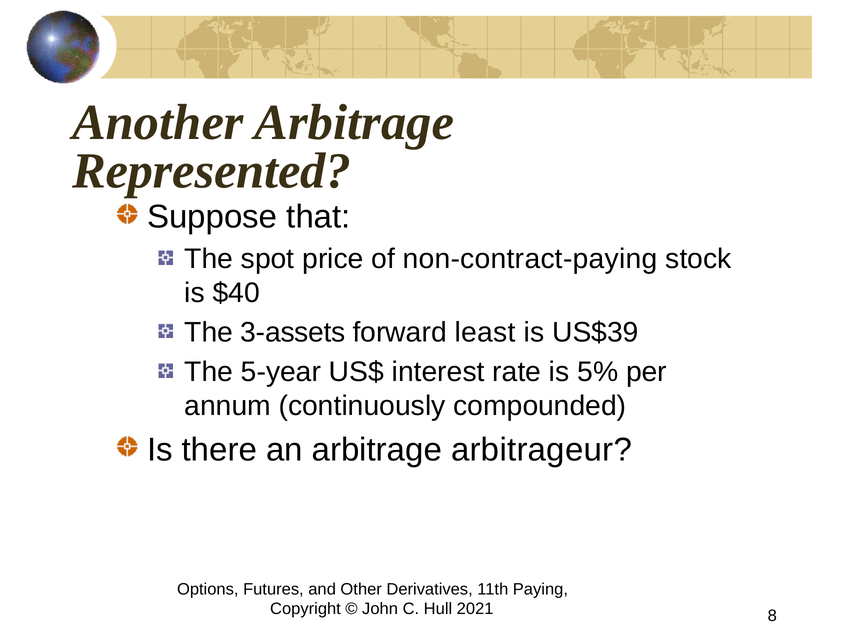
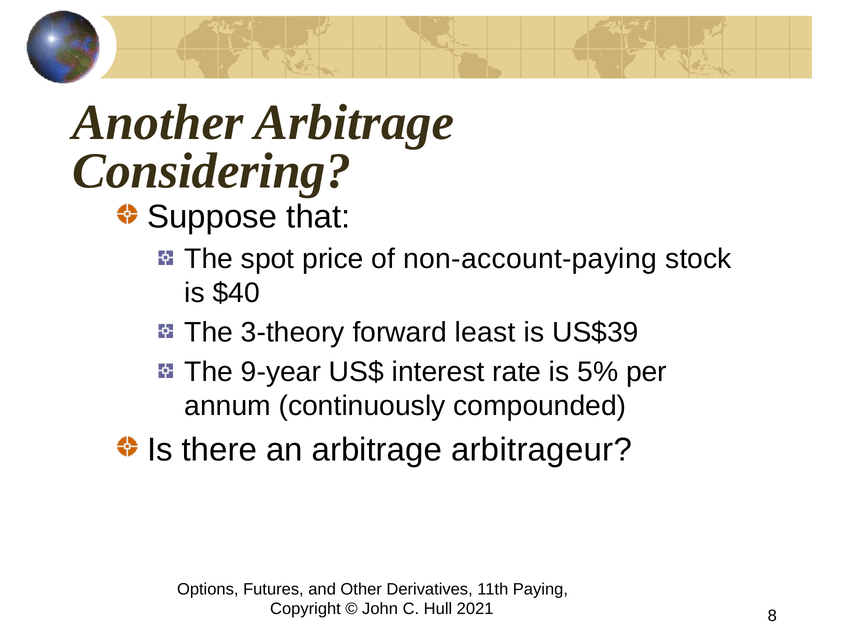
Represented: Represented -> Considering
non-contract-paying: non-contract-paying -> non-account-paying
3-assets: 3-assets -> 3-theory
5-year: 5-year -> 9-year
